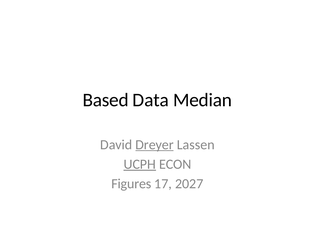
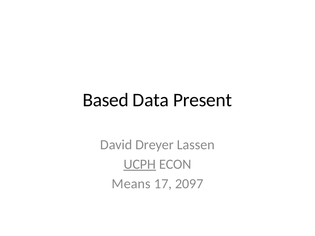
Median: Median -> Present
Dreyer underline: present -> none
Figures: Figures -> Means
2027: 2027 -> 2097
